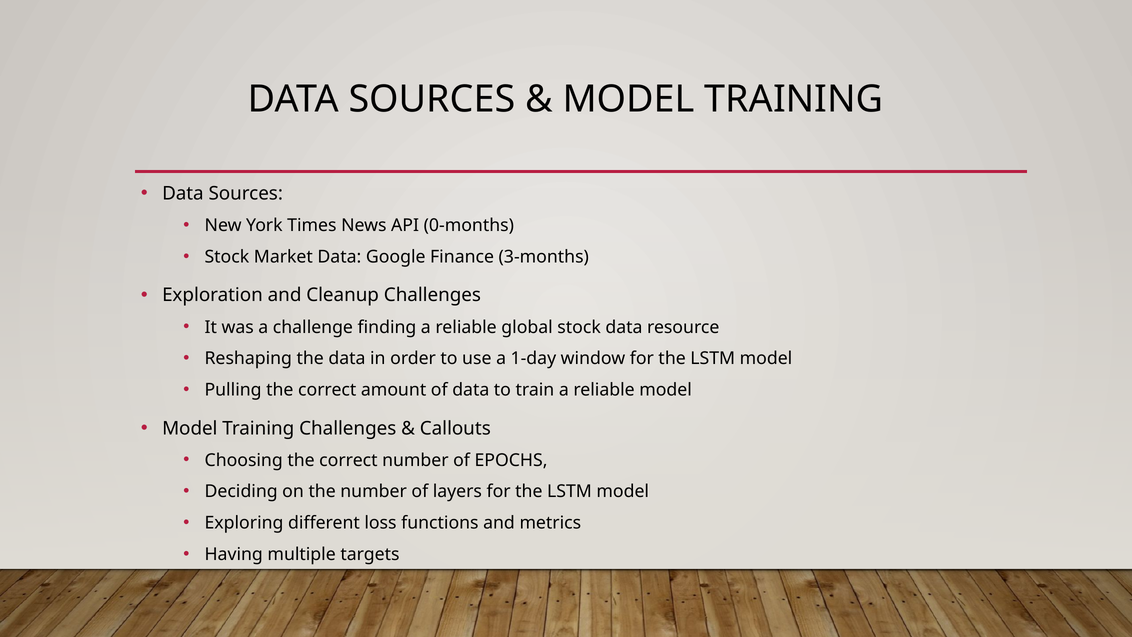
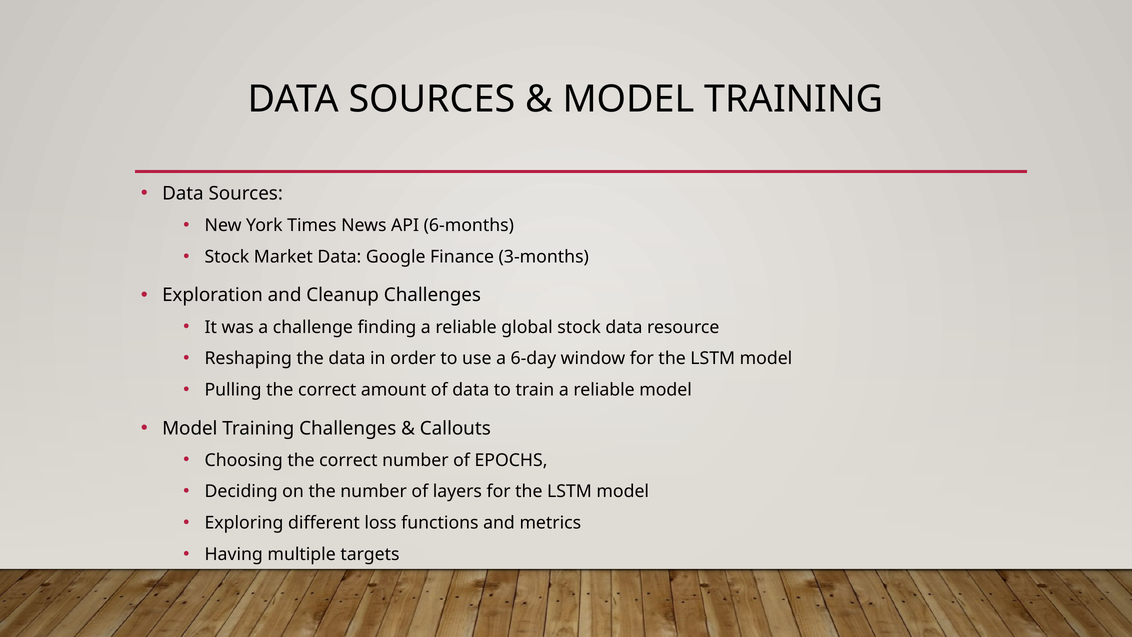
0-months: 0-months -> 6-months
1-day: 1-day -> 6-day
